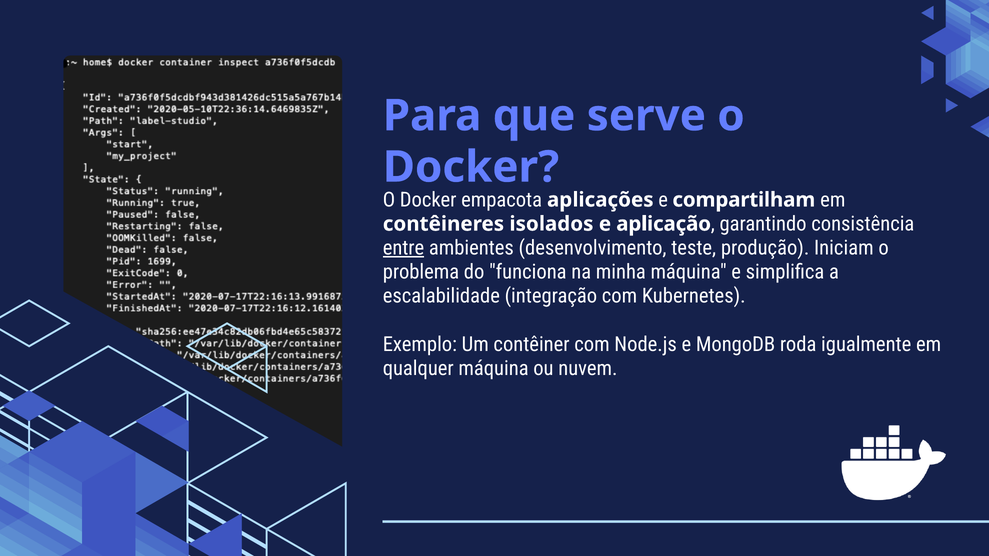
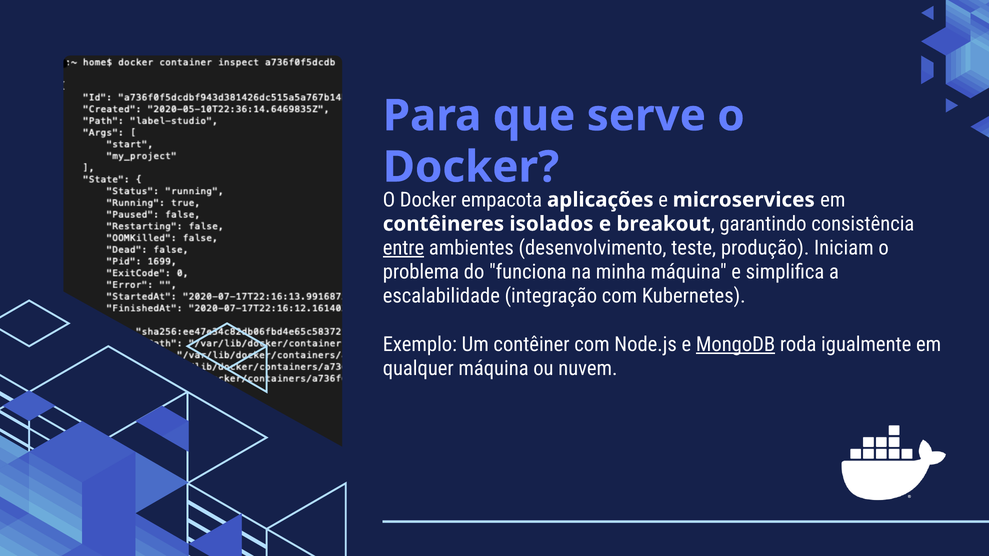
compartilham: compartilham -> microservices
aplicação: aplicação -> breakout
MongoDB underline: none -> present
